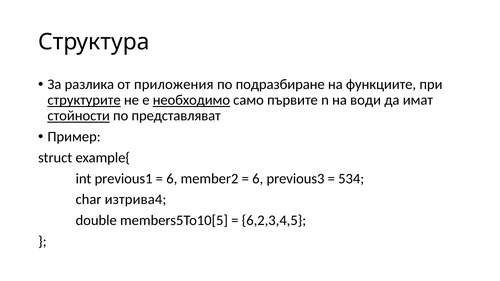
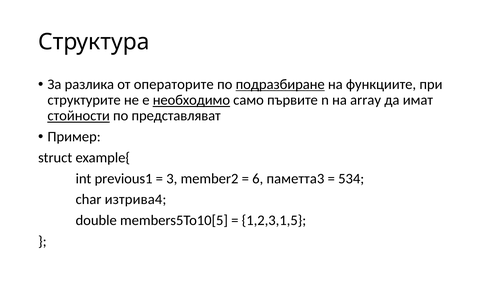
приложения: приложения -> операторите
подразбиране underline: none -> present
структурите underline: present -> none
води: води -> array
6 at (172, 179): 6 -> 3
previous3: previous3 -> паметта3
6,2,3,4,5: 6,2,3,4,5 -> 1,2,3,1,5
